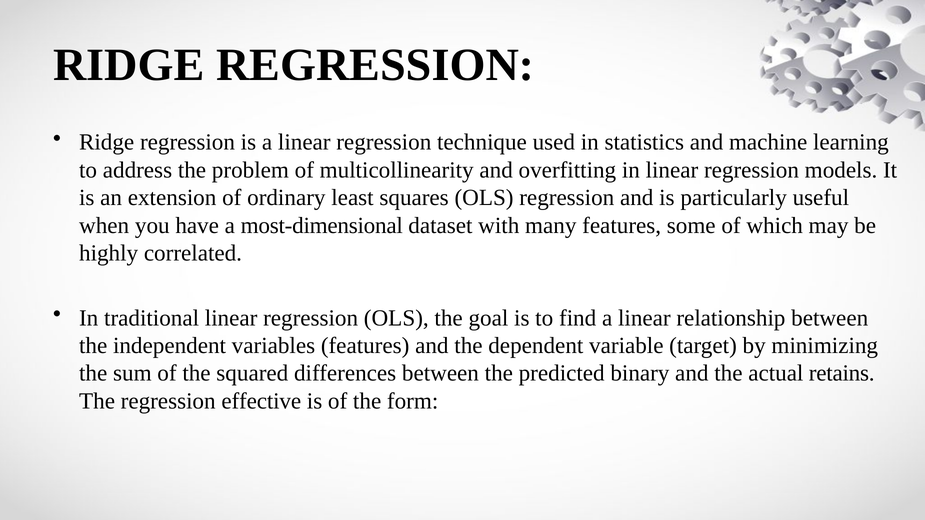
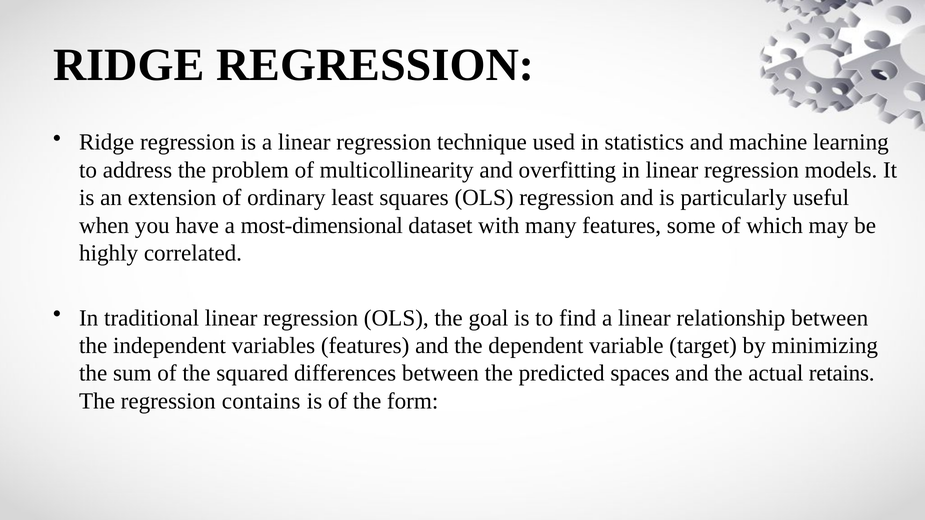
binary: binary -> spaces
effective: effective -> contains
